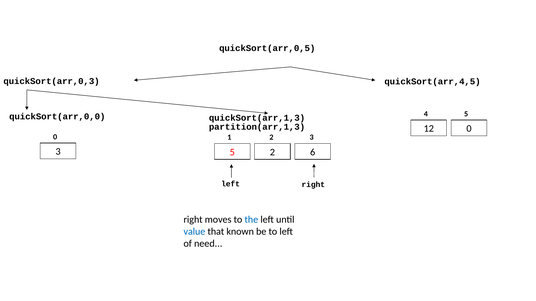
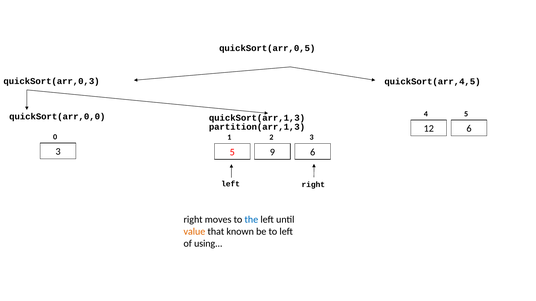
12 0: 0 -> 6
5 2: 2 -> 9
value colour: blue -> orange
need: need -> using
